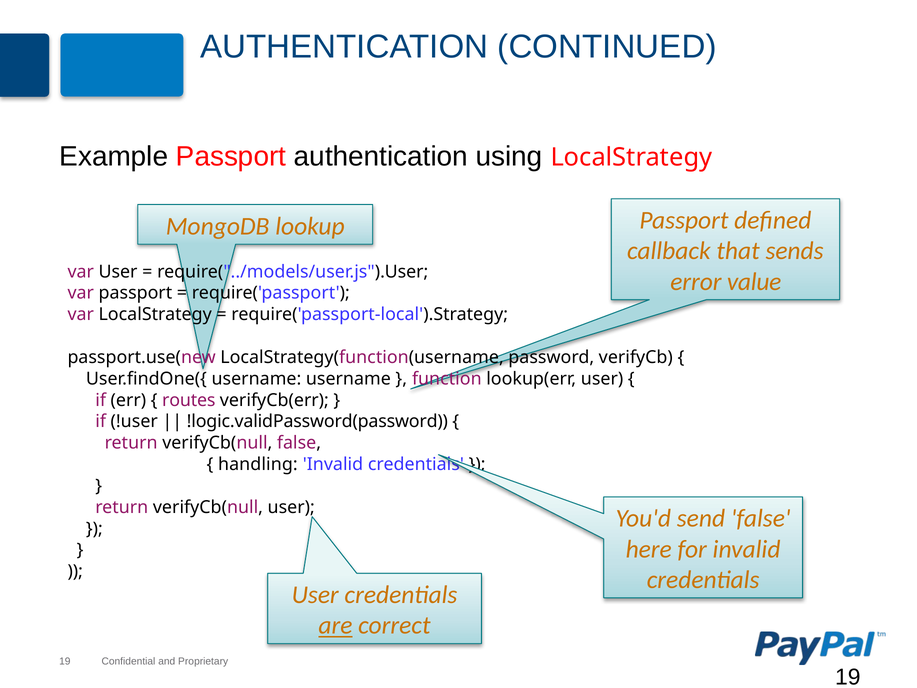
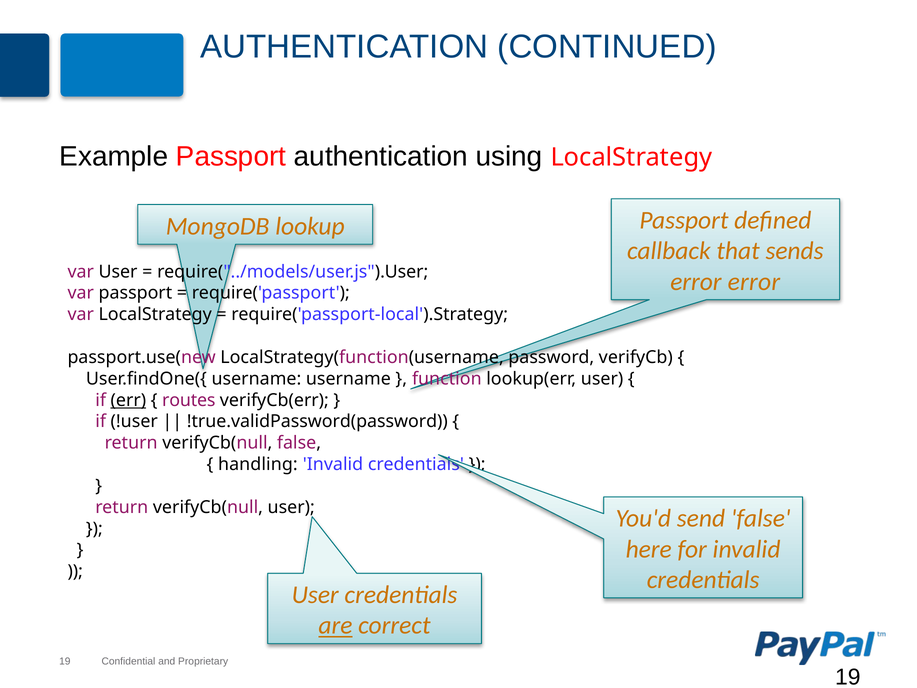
error value: value -> error
err underline: none -> present
!logic.validPassword(password: !logic.validPassword(password -> !true.validPassword(password
